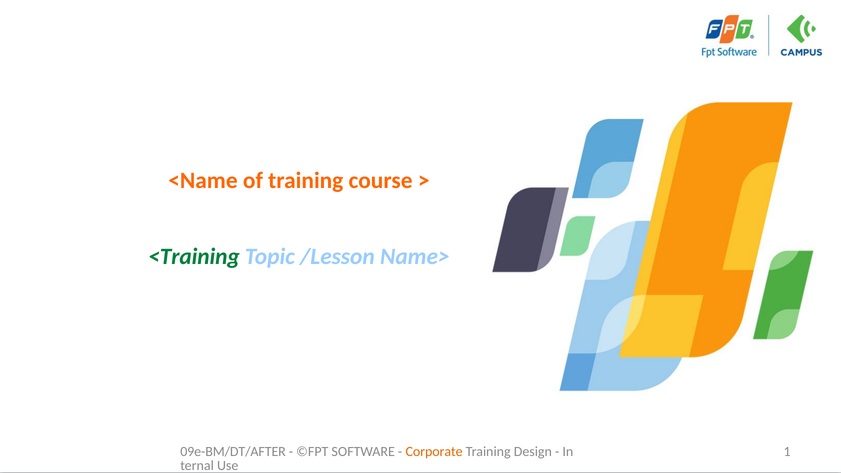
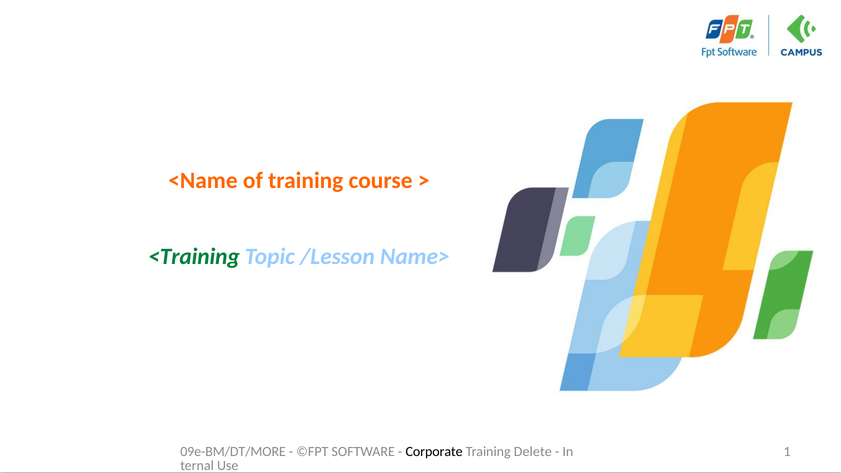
09e-BM/DT/AFTER: 09e-BM/DT/AFTER -> 09e-BM/DT/MORE
Corporate colour: orange -> black
Design: Design -> Delete
